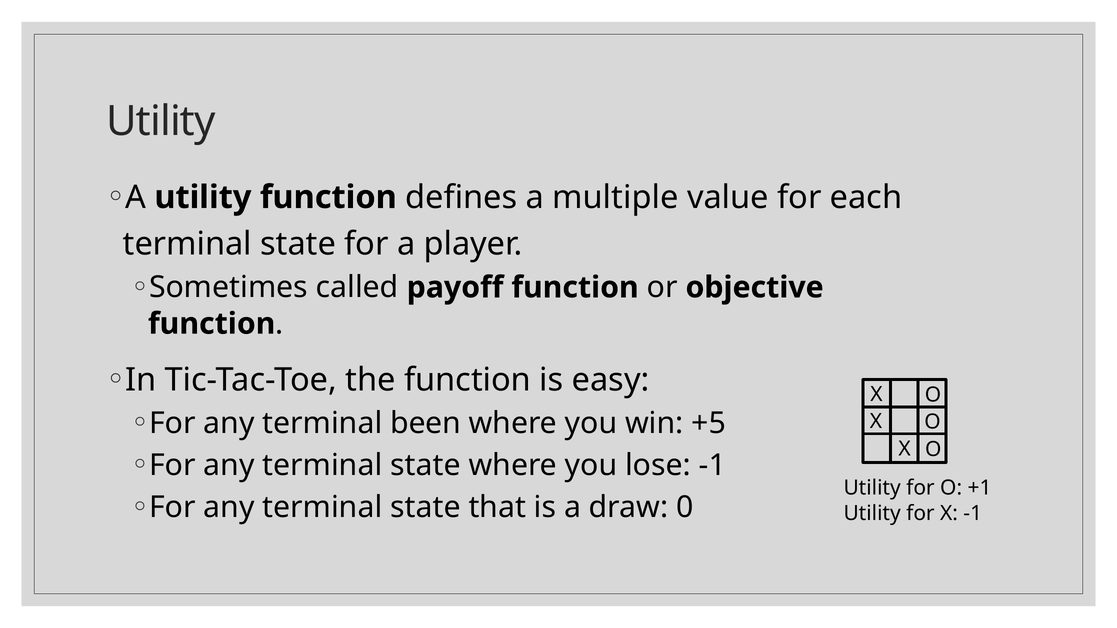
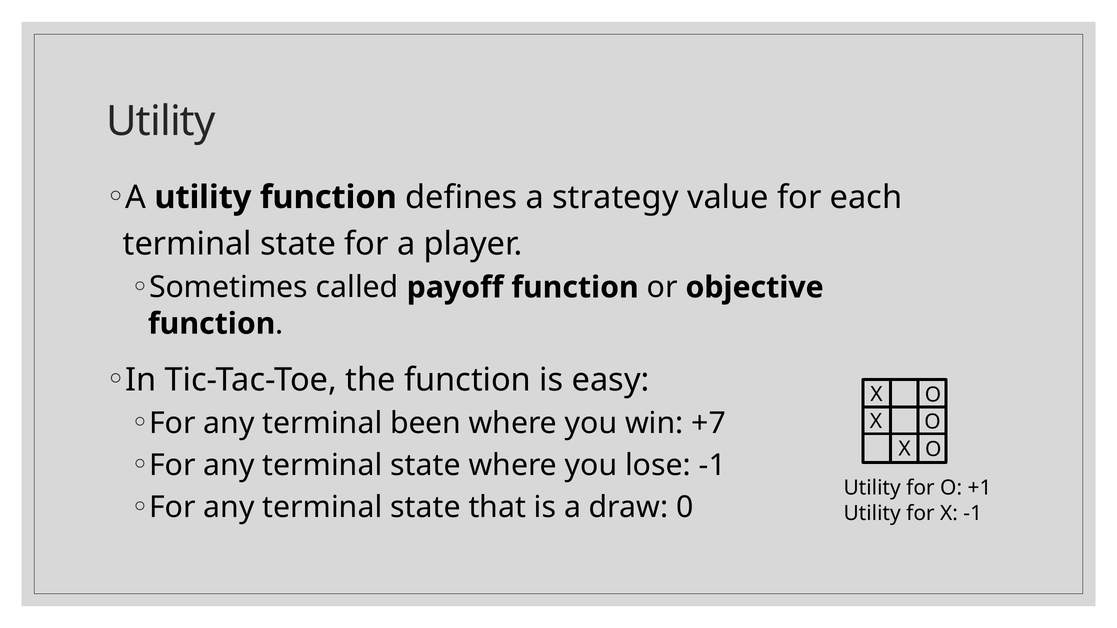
multiple: multiple -> strategy
+5: +5 -> +7
